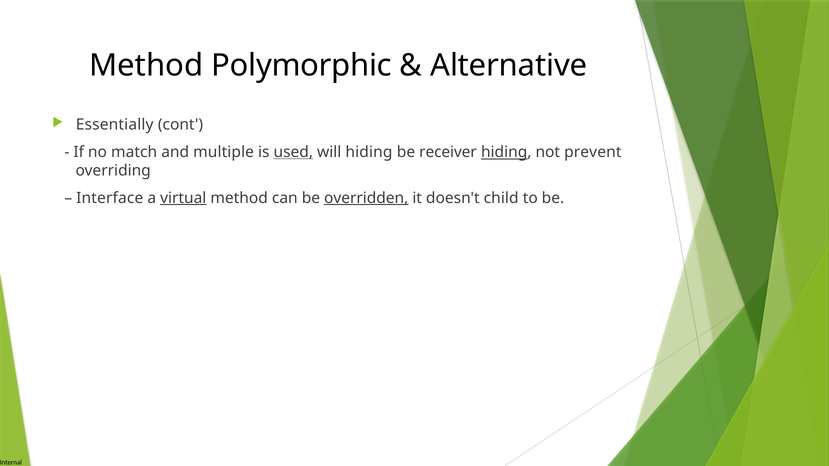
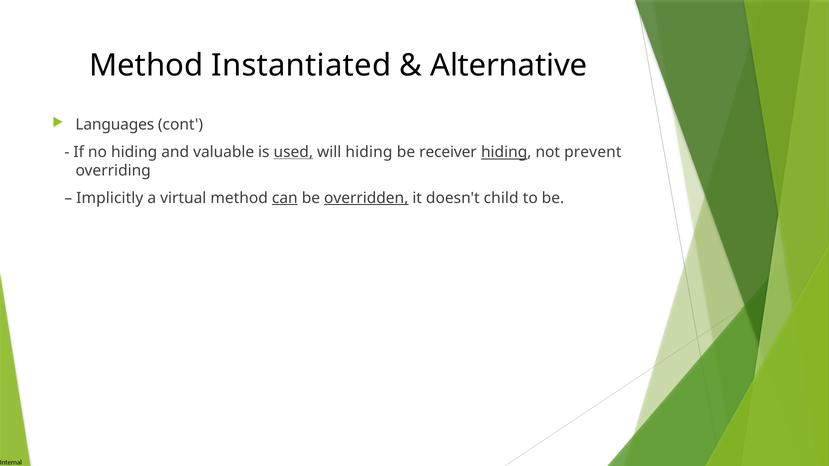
Polymorphic: Polymorphic -> Instantiated
Essentially: Essentially -> Languages
no match: match -> hiding
multiple: multiple -> valuable
Interface: Interface -> Implicitly
virtual underline: present -> none
can underline: none -> present
